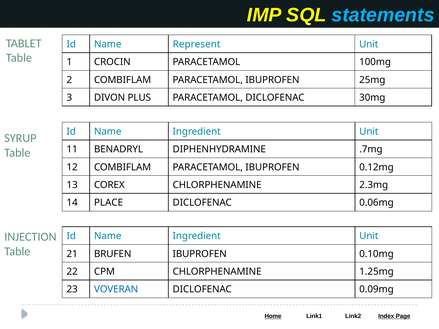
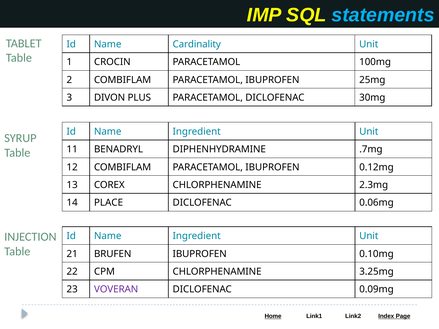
Represent: Represent -> Cardinality
1.25mg: 1.25mg -> 3.25mg
VOVERAN colour: blue -> purple
